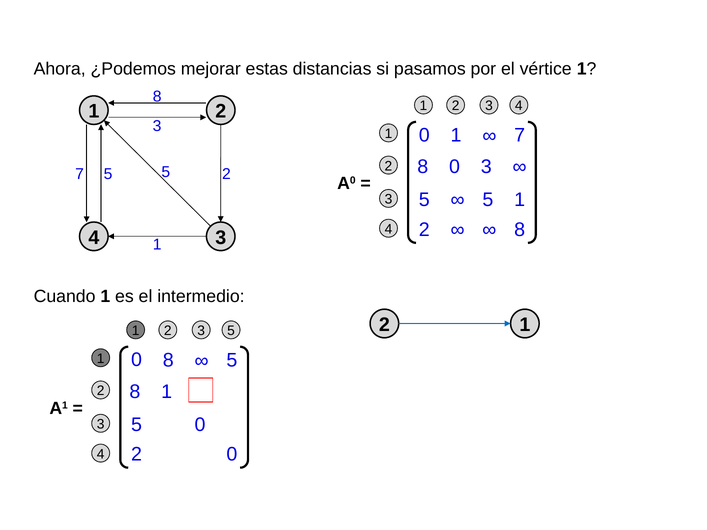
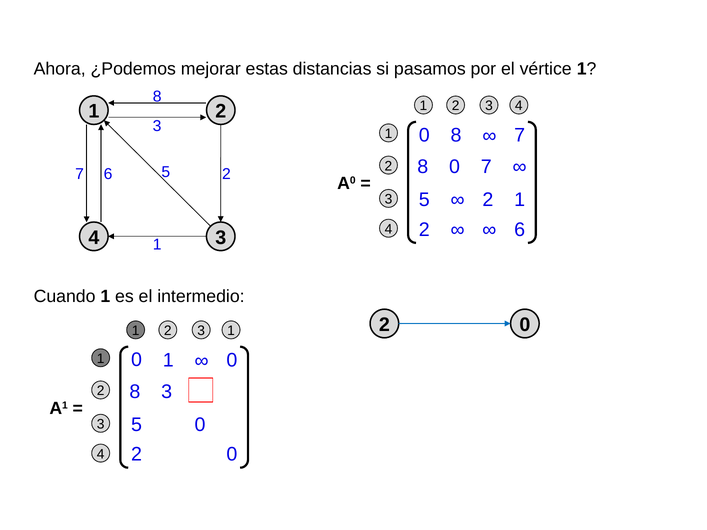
1 at (456, 135): 1 -> 8
0 3: 3 -> 7
7 5: 5 -> 6
5 at (488, 200): 5 -> 2
8 at (520, 230): 8 -> 6
1 at (525, 325): 1 -> 0
5 at (231, 331): 5 -> 1
0 8: 8 -> 1
5 at (232, 360): 5 -> 0
1 at (167, 392): 1 -> 3
